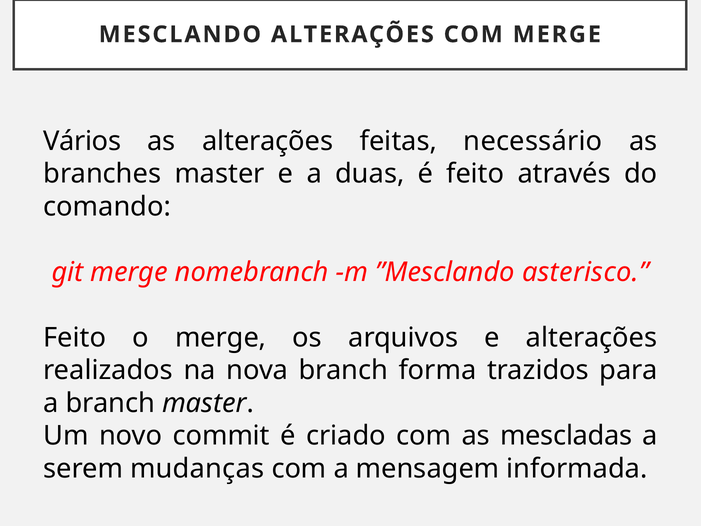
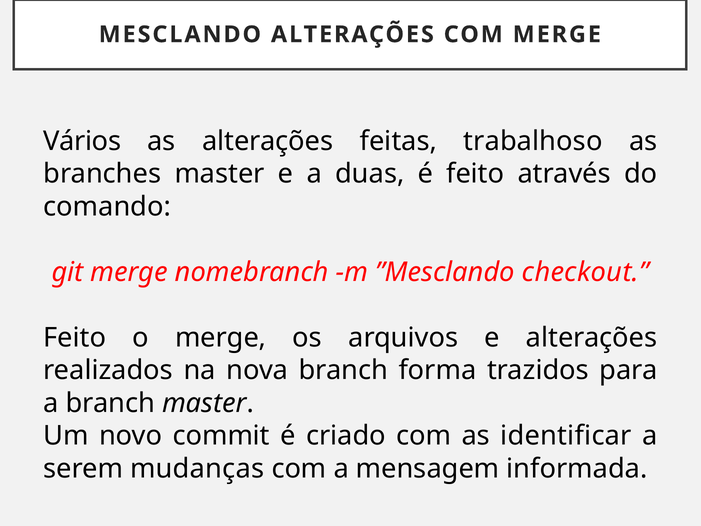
necessário: necessário -> trabalhoso
asterisco: asterisco -> checkout
mescladas: mescladas -> identificar
